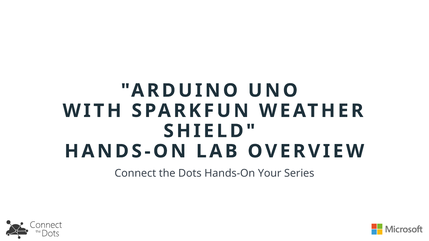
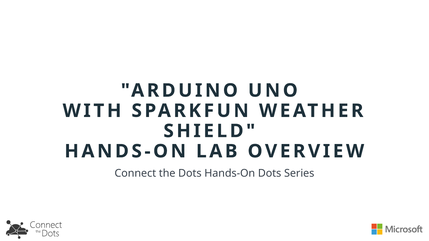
Hands-On Your: Your -> Dots
